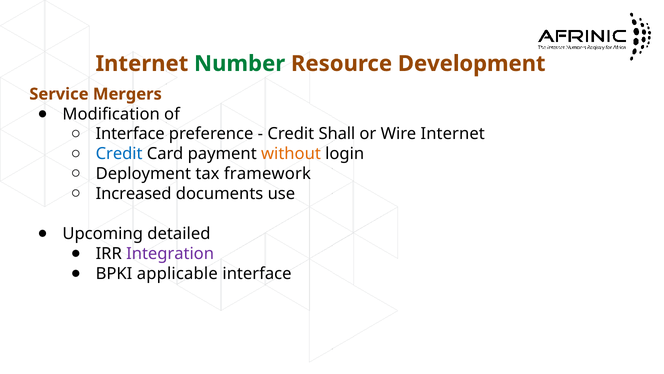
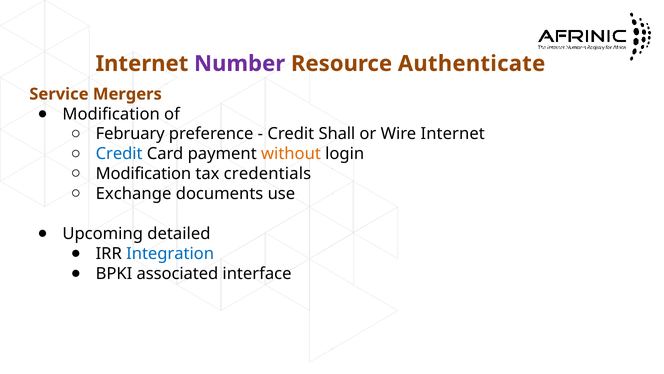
Number colour: green -> purple
Development: Development -> Authenticate
Interface at (130, 134): Interface -> February
Deployment at (143, 174): Deployment -> Modification
framework: framework -> credentials
Increased: Increased -> Exchange
Integration colour: purple -> blue
applicable: applicable -> associated
